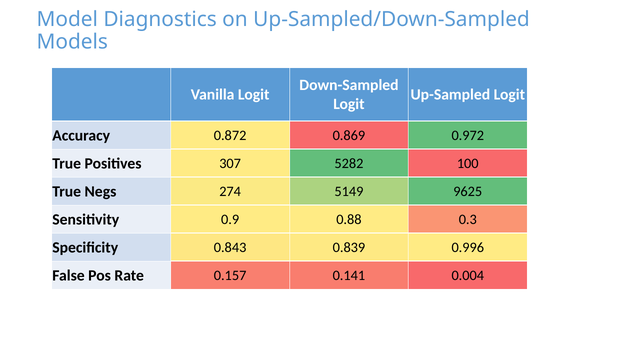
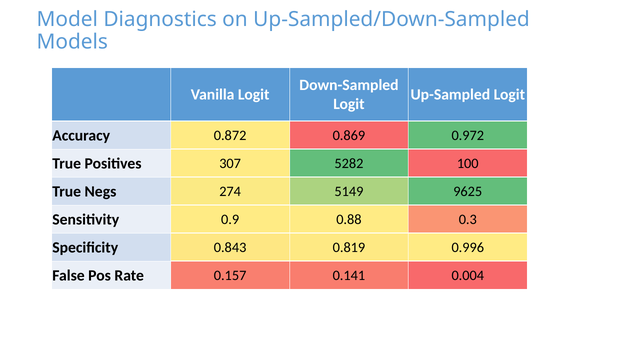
0.839: 0.839 -> 0.819
